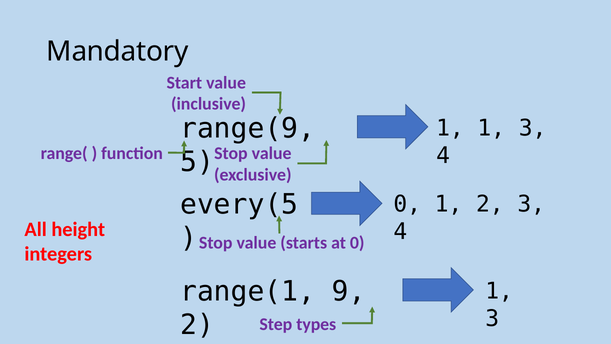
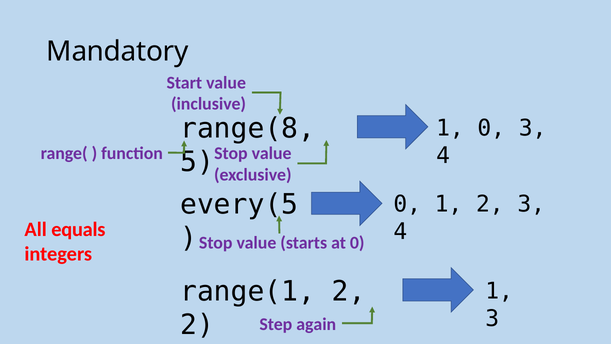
range(9: range(9 -> range(8
1 1: 1 -> 0
height: height -> equals
range(1 9: 9 -> 2
types: types -> again
